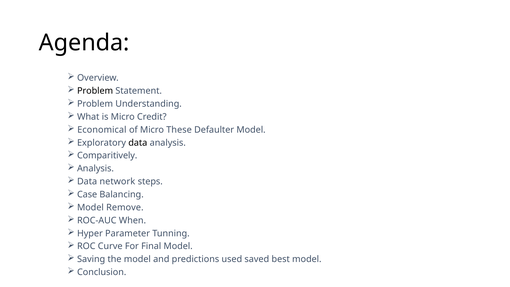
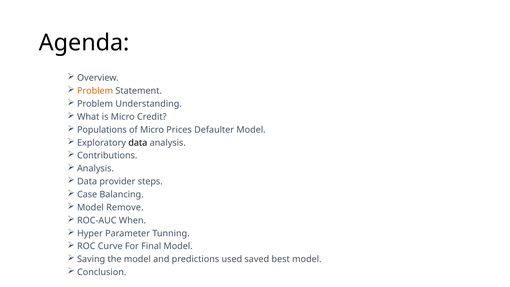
Problem at (95, 91) colour: black -> orange
Economical: Economical -> Populations
These: These -> Prices
Comparitively: Comparitively -> Contributions
network: network -> provider
